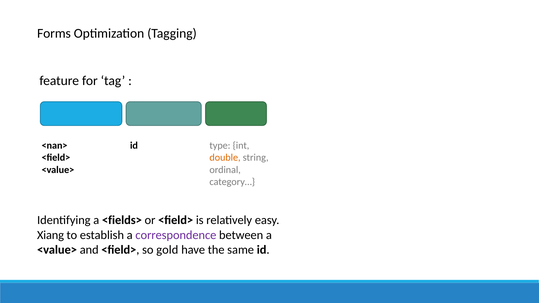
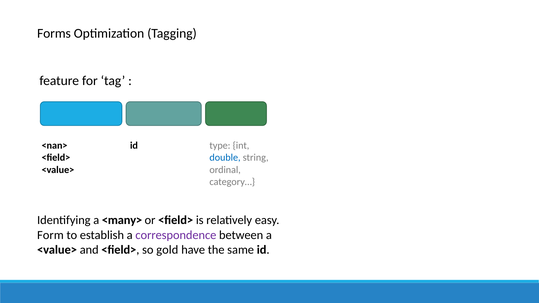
double colour: orange -> blue
<fields>: <fields> -> <many>
Xiang: Xiang -> Form
